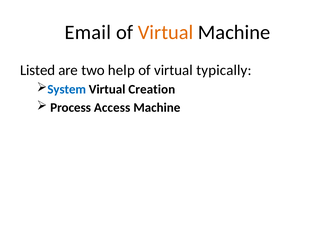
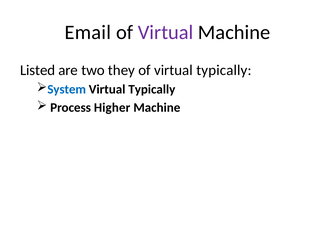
Virtual at (166, 32) colour: orange -> purple
help: help -> they
Creation at (152, 90): Creation -> Typically
Access: Access -> Higher
